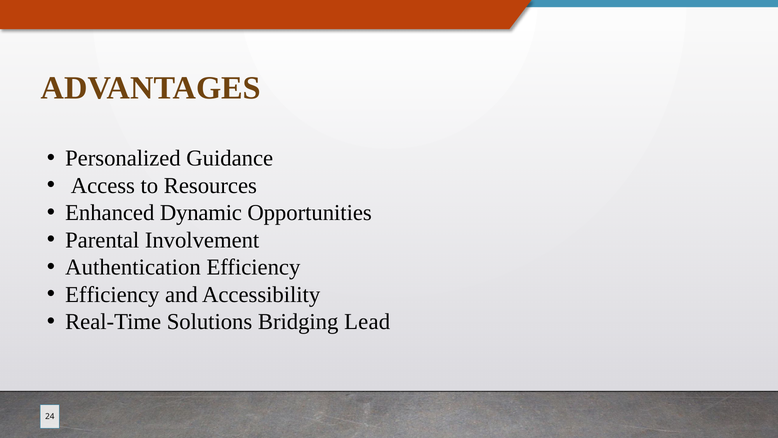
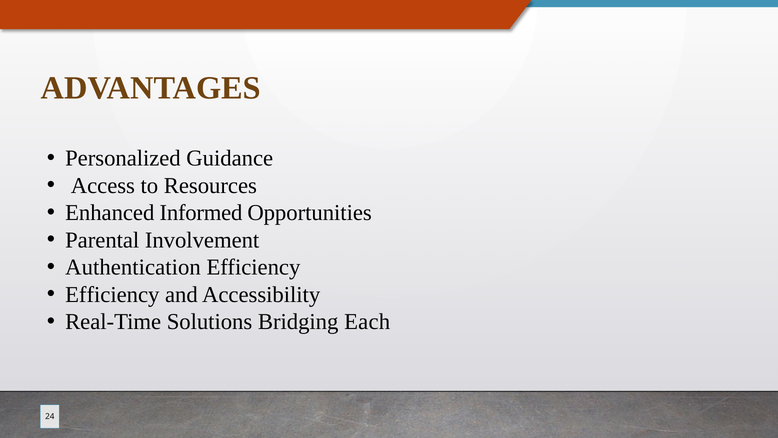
Dynamic: Dynamic -> Informed
Lead: Lead -> Each
